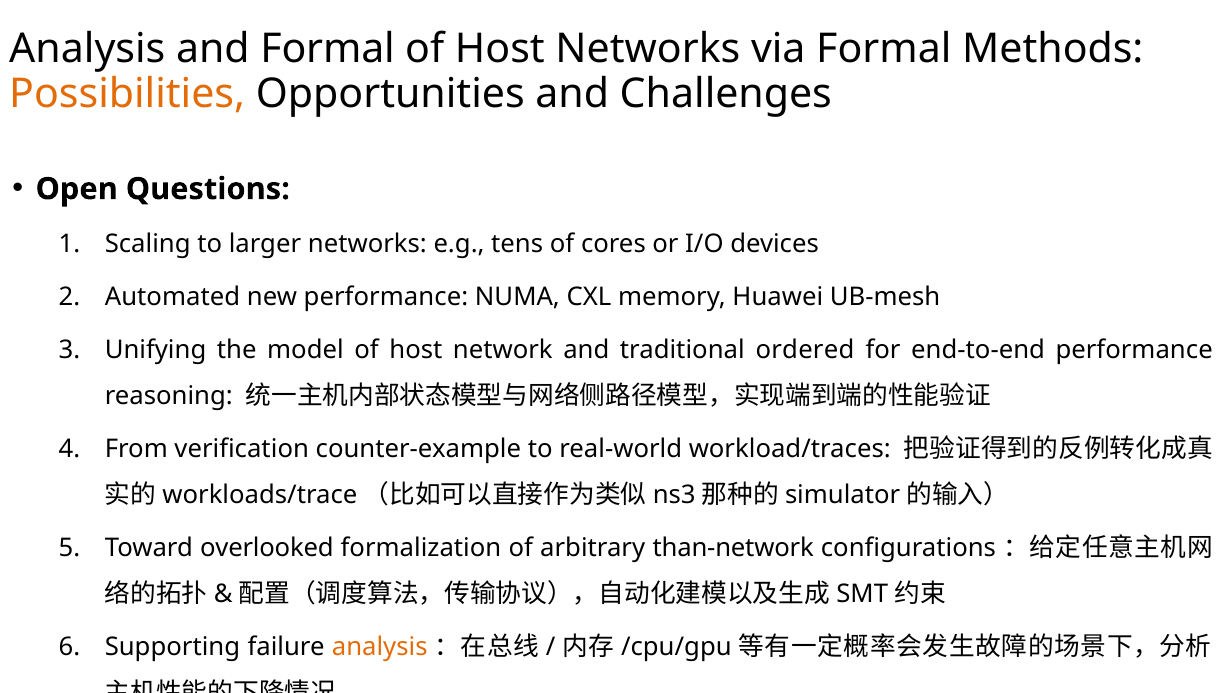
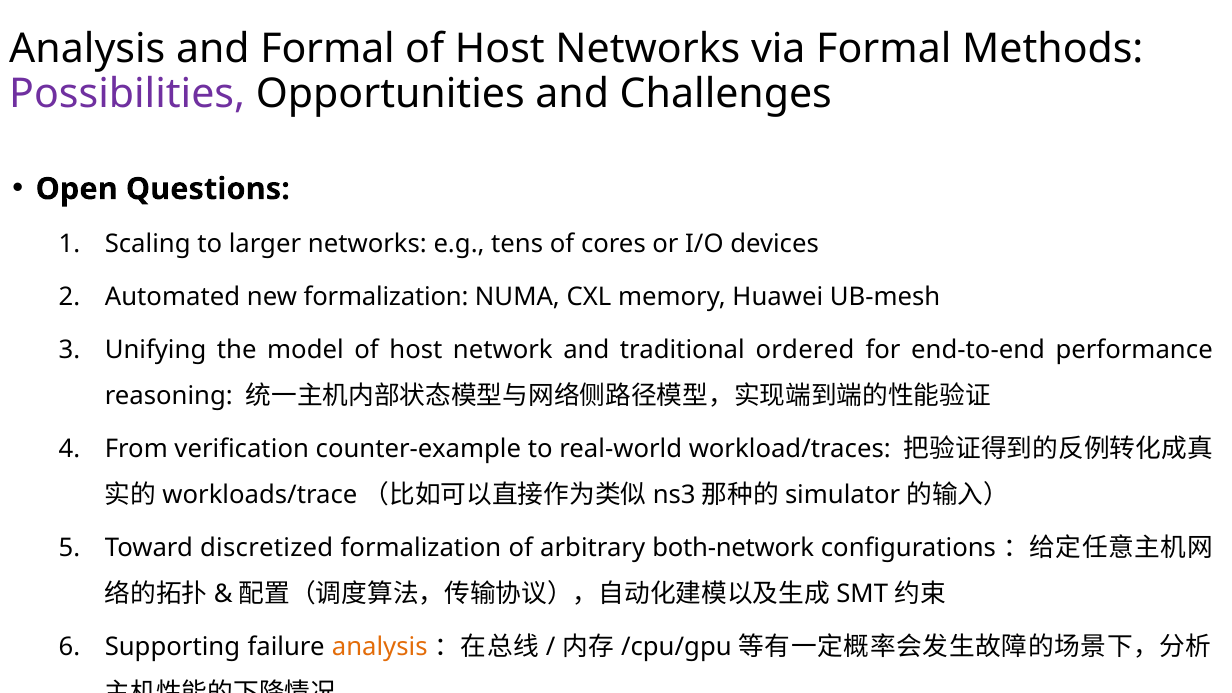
Possibilities colour: orange -> purple
new performance: performance -> formalization
overlooked: overlooked -> discretized
than-network: than-network -> both-network
